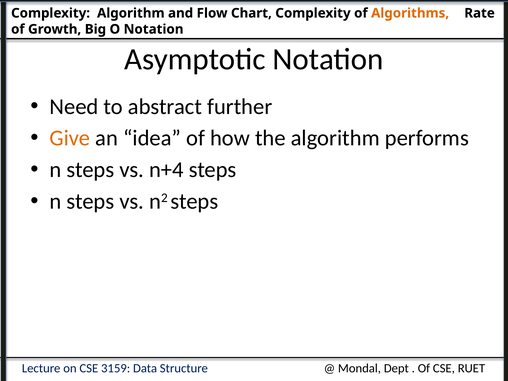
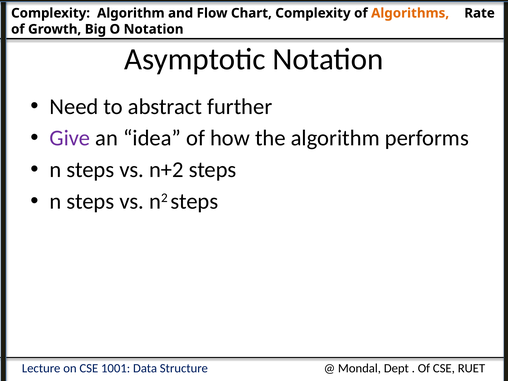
Give colour: orange -> purple
n+4: n+4 -> n+2
3159: 3159 -> 1001
